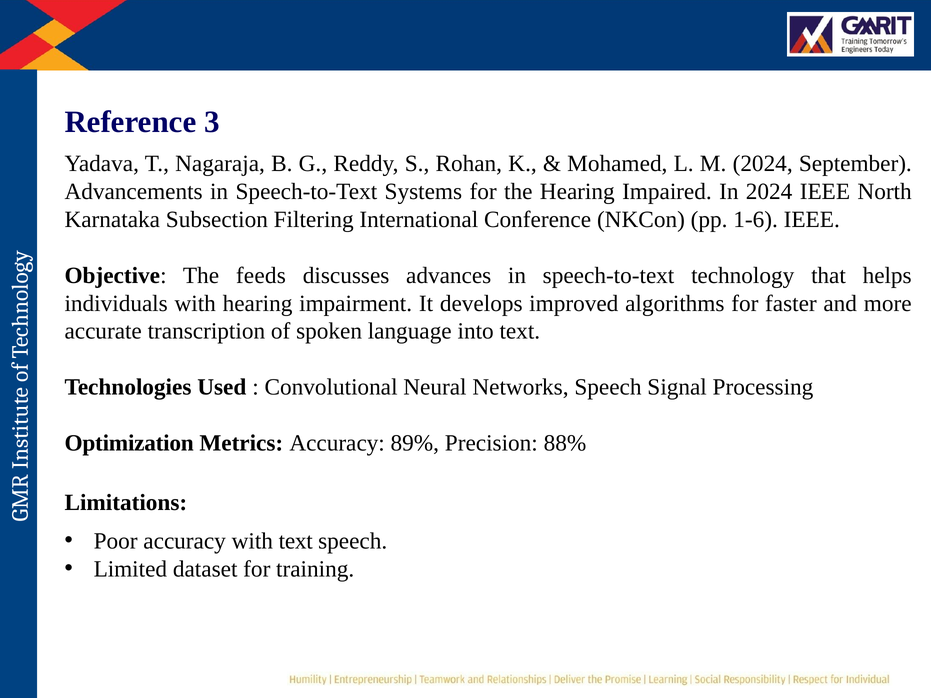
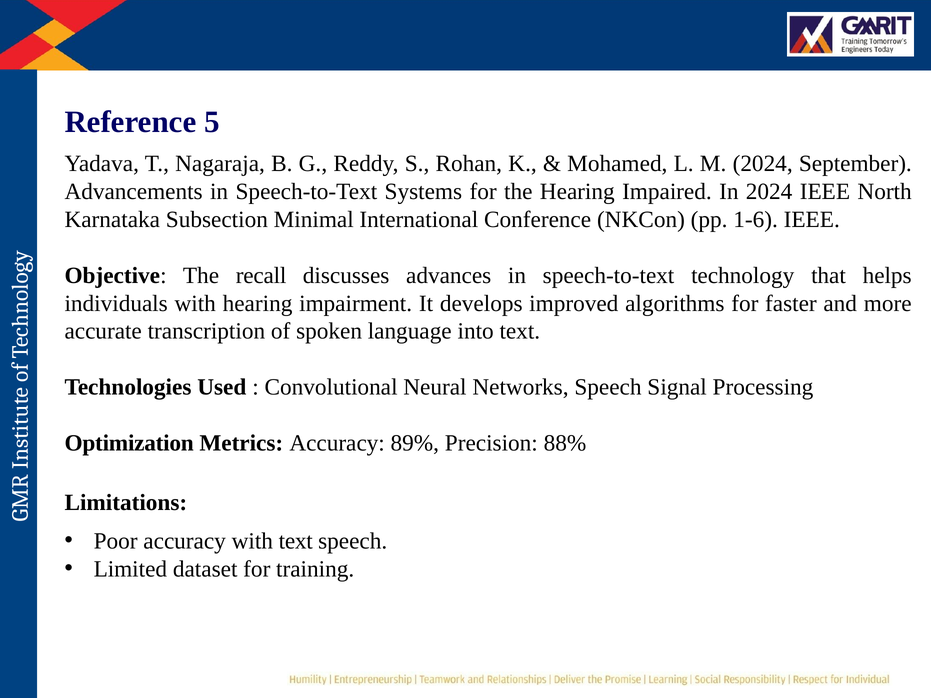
3: 3 -> 5
Filtering: Filtering -> Minimal
feeds: feeds -> recall
